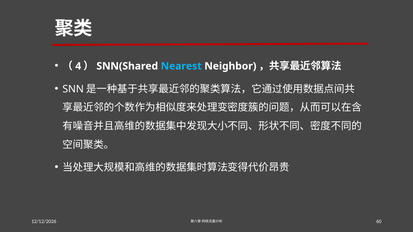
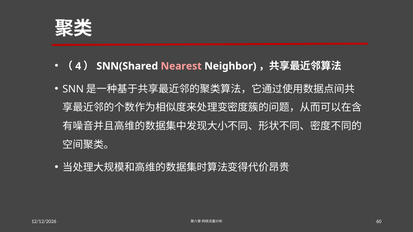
Nearest colour: light blue -> pink
